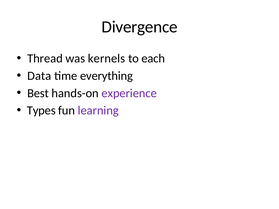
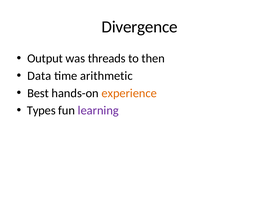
Thread: Thread -> Output
kernels: kernels -> threads
each: each -> then
everything: everything -> arithmetic
experience colour: purple -> orange
